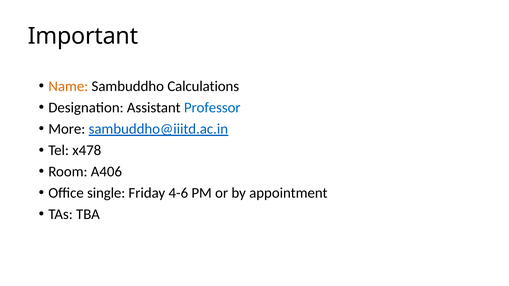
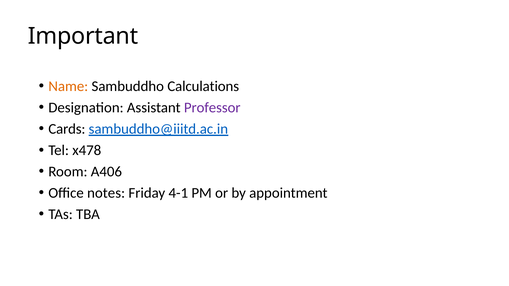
Professor colour: blue -> purple
More: More -> Cards
single: single -> notes
4-6: 4-6 -> 4-1
